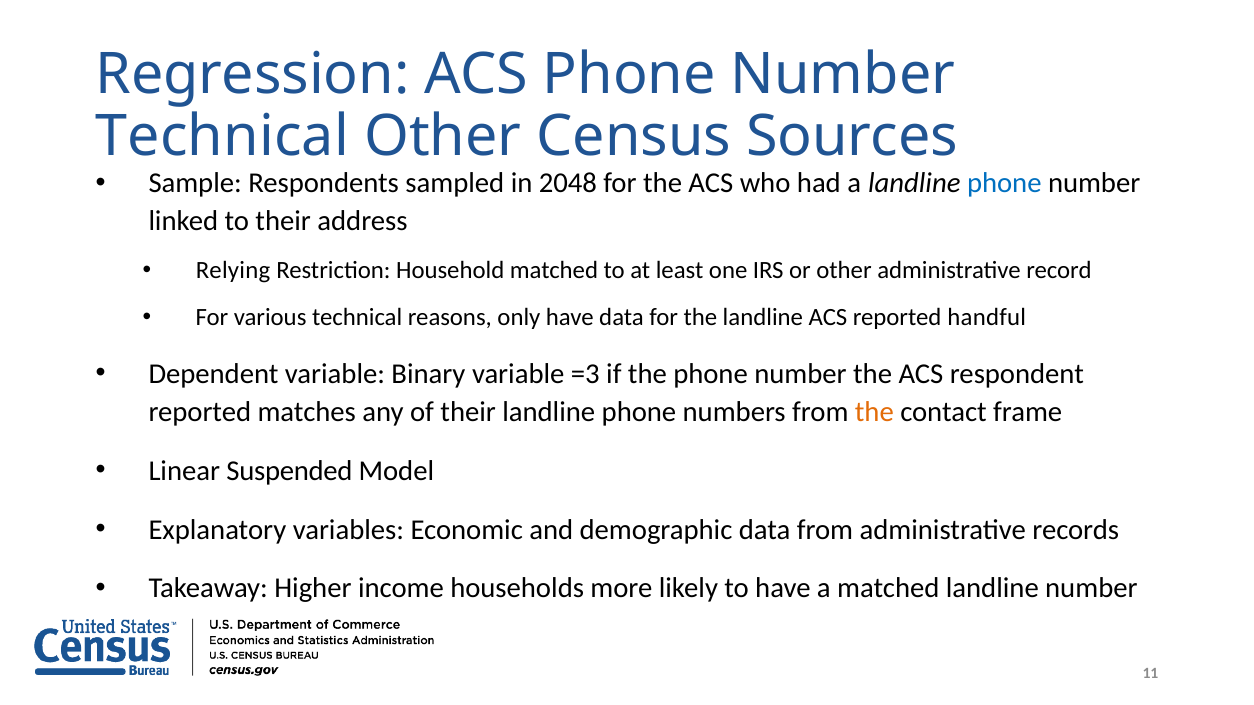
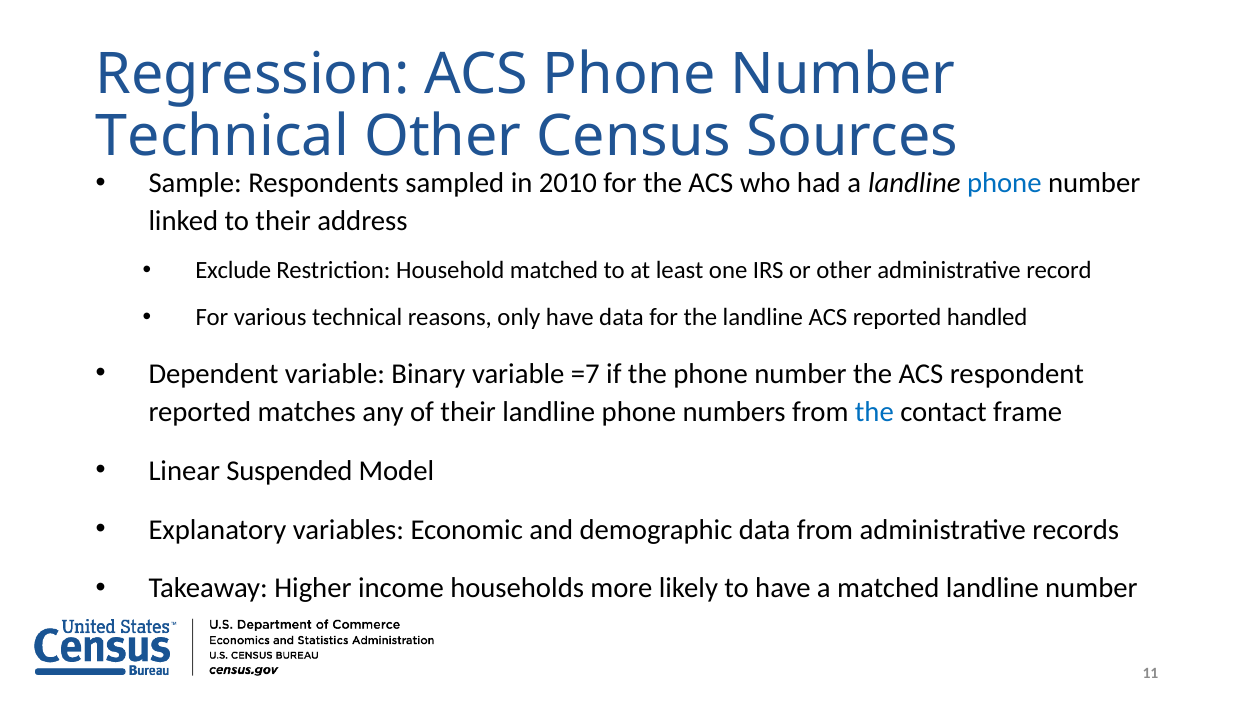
2048: 2048 -> 2010
Relying: Relying -> Exclude
handful: handful -> handled
=3: =3 -> =7
the at (874, 412) colour: orange -> blue
